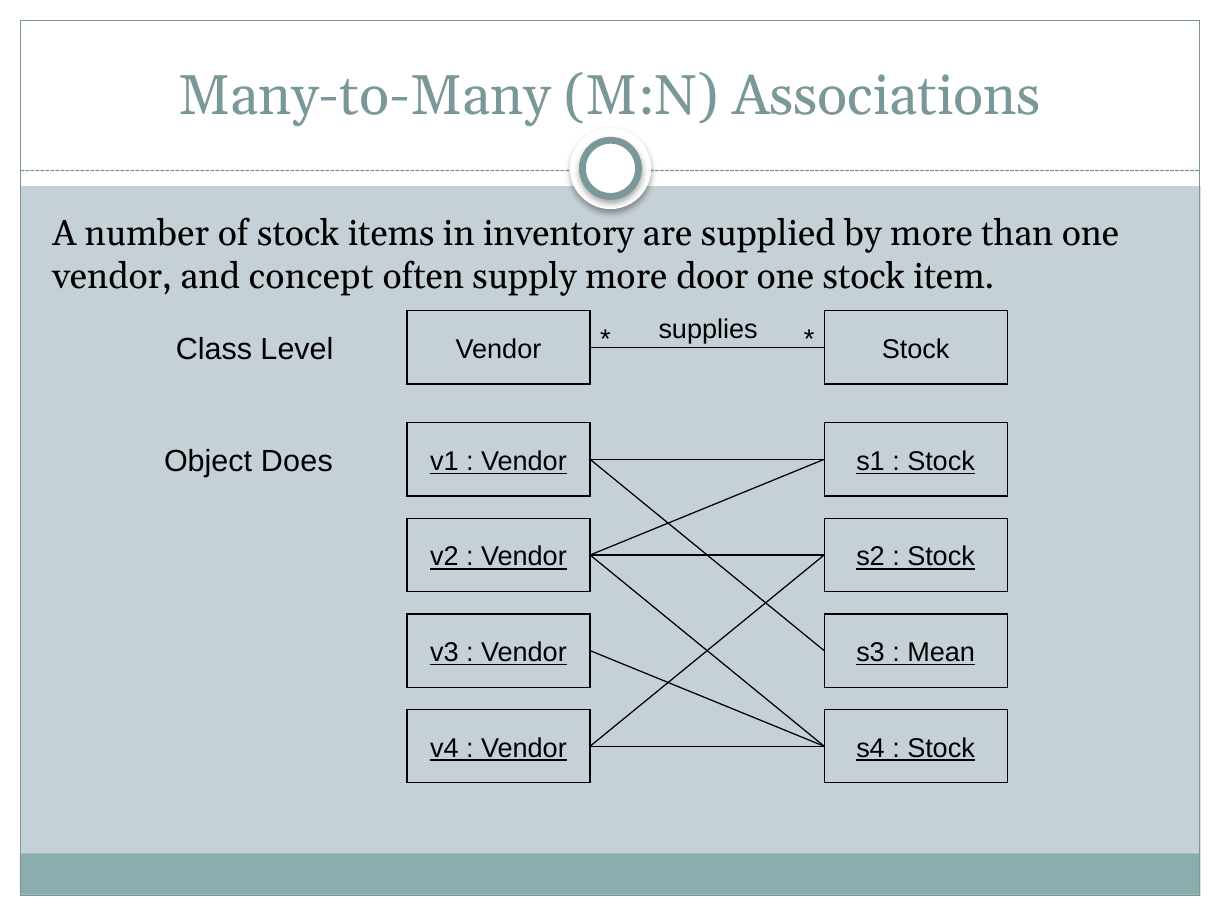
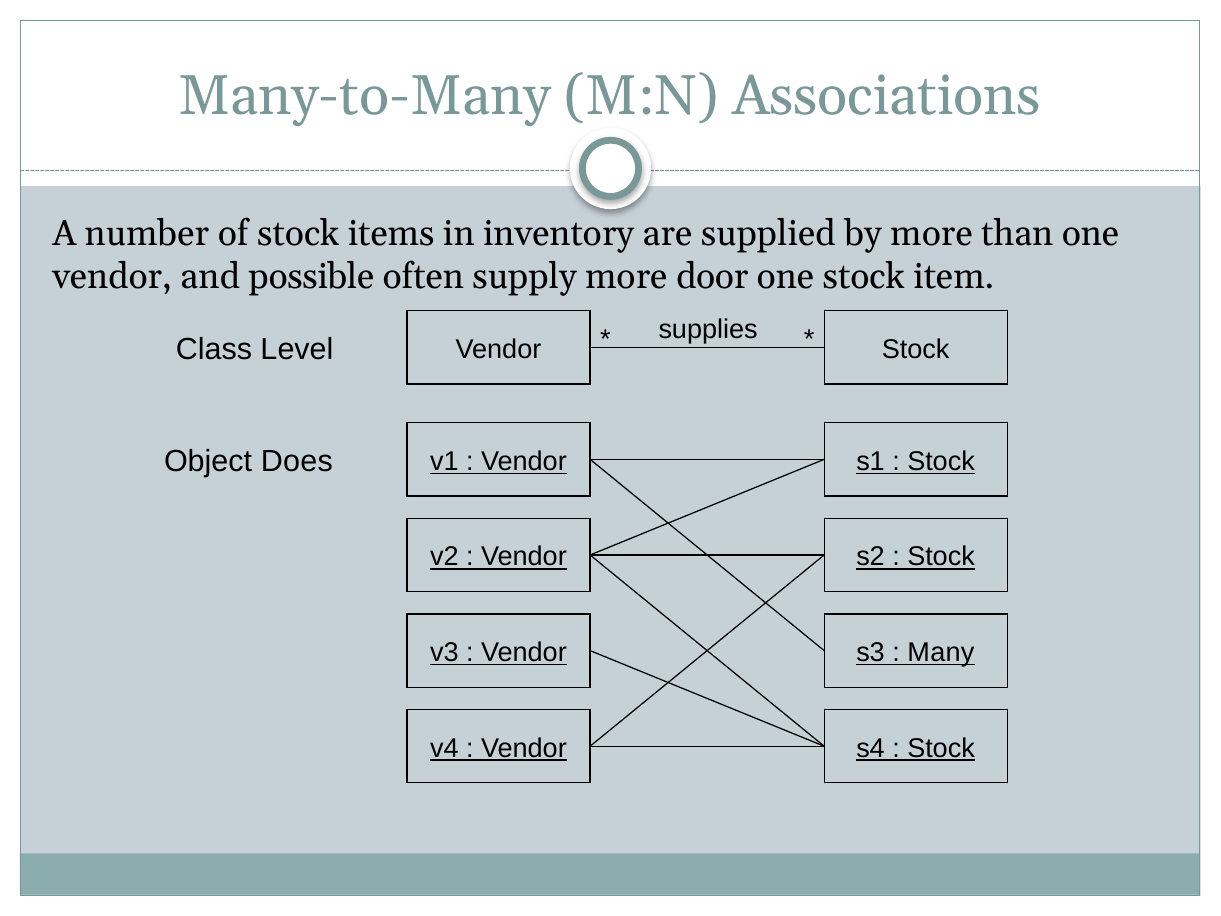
concept: concept -> possible
Mean: Mean -> Many
